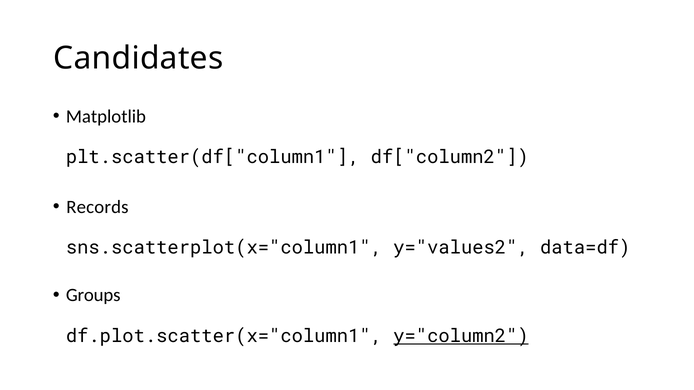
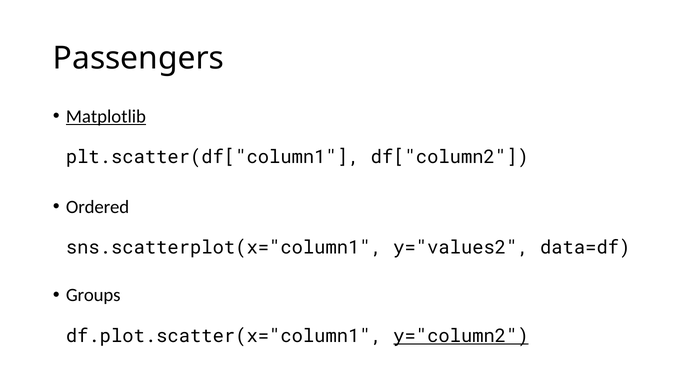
Candidates: Candidates -> Passengers
Matplotlib underline: none -> present
Records: Records -> Ordered
